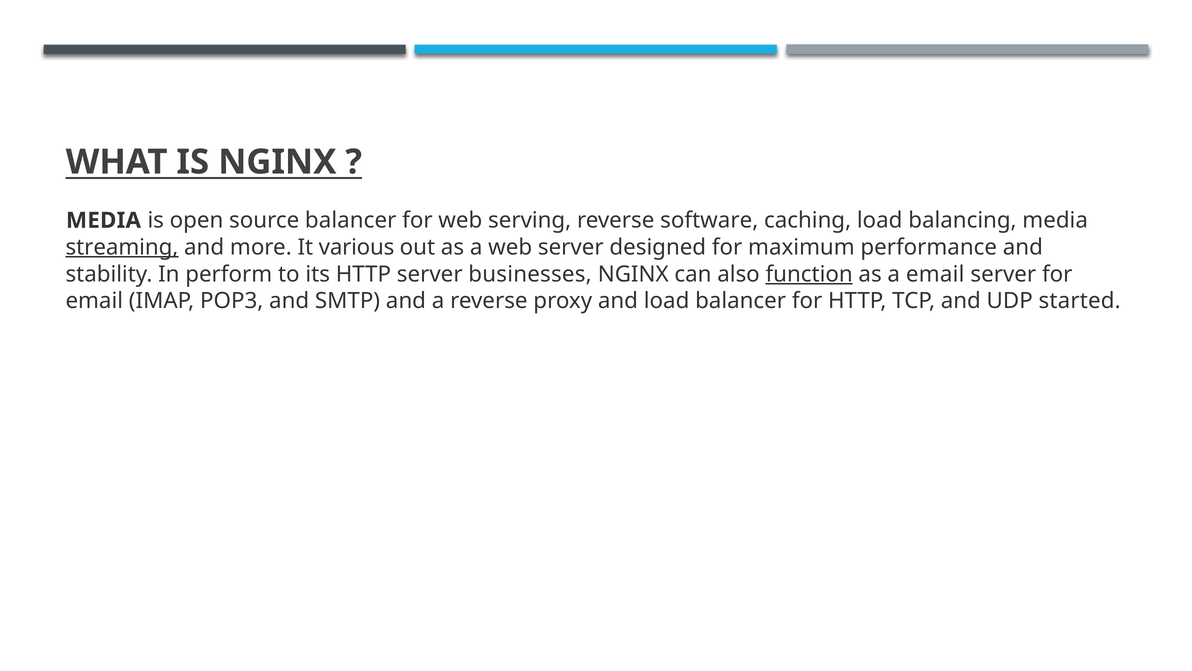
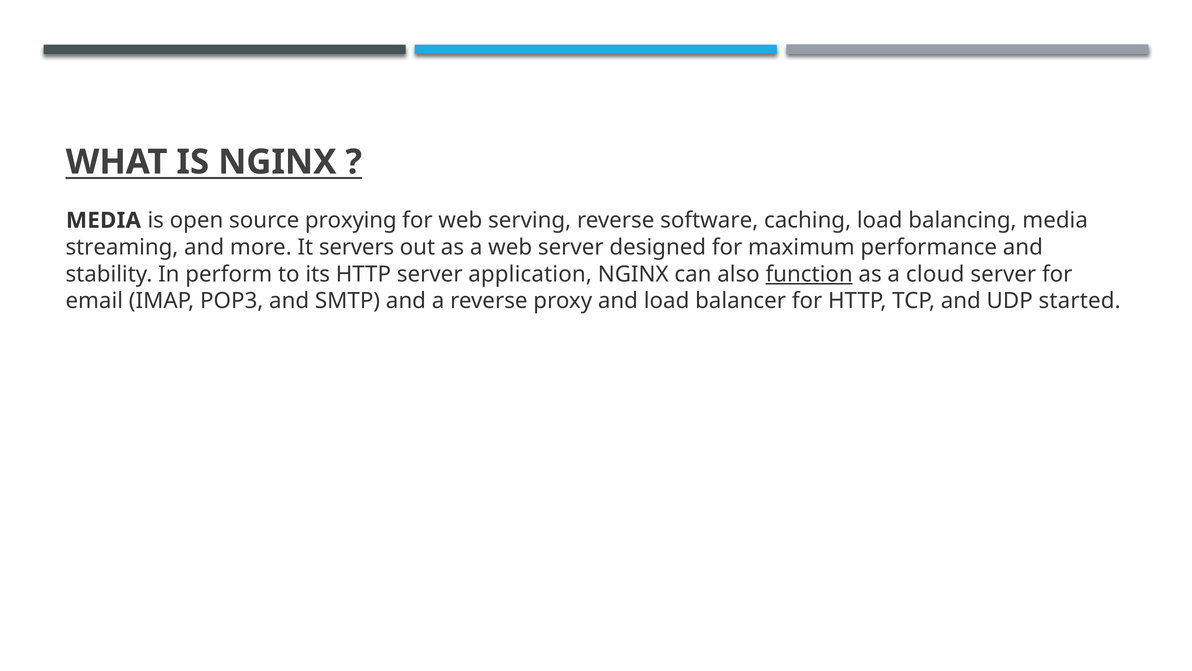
source balancer: balancer -> proxying
streaming underline: present -> none
various: various -> servers
businesses: businesses -> application
a email: email -> cloud
